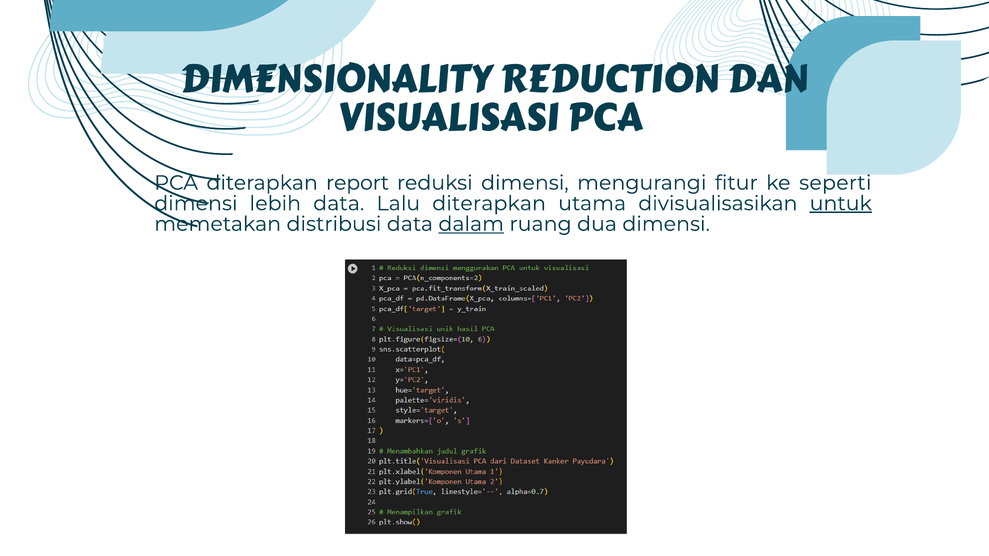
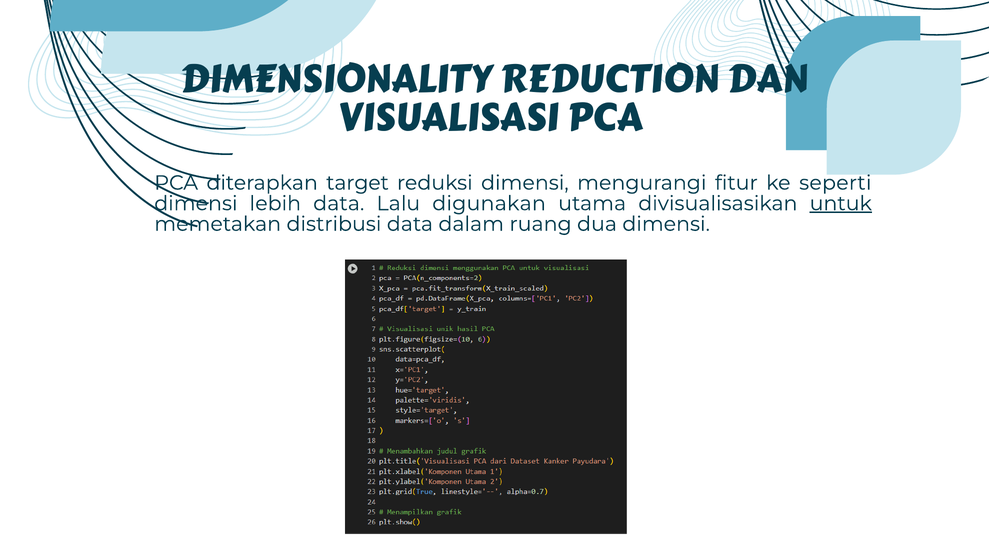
report: report -> target
Lalu diterapkan: diterapkan -> digunakan
dalam underline: present -> none
